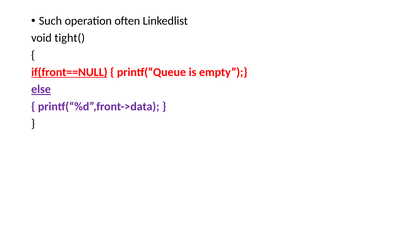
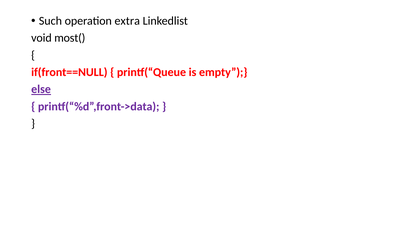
often: often -> extra
tight(: tight( -> most(
if(front==NULL underline: present -> none
